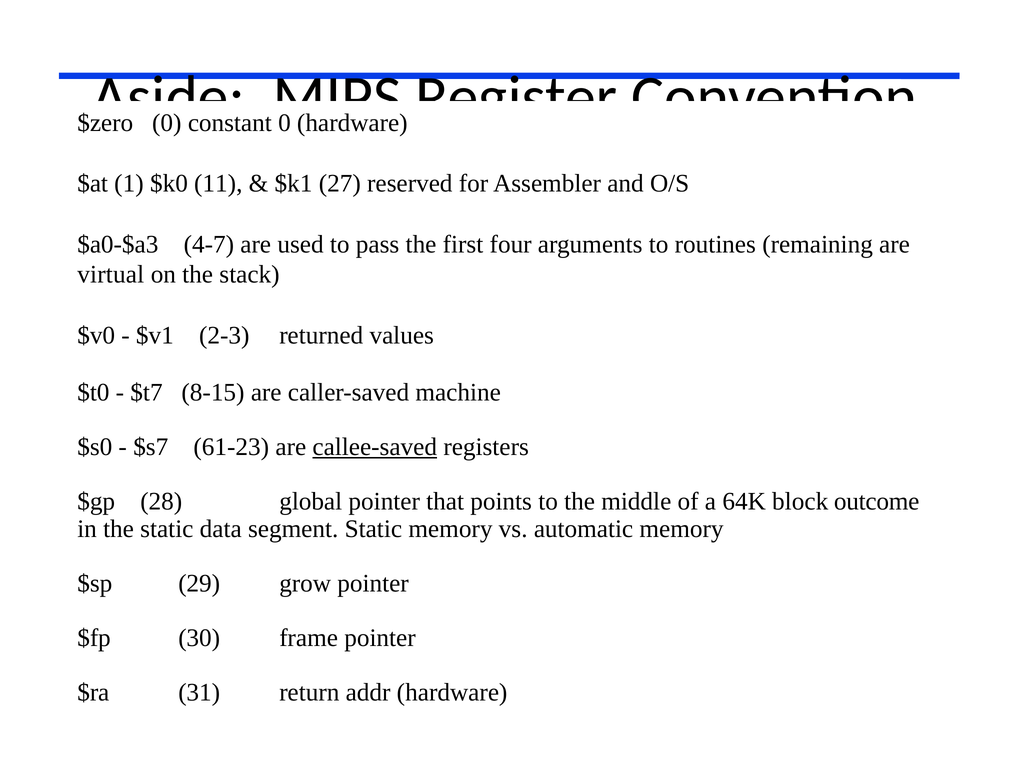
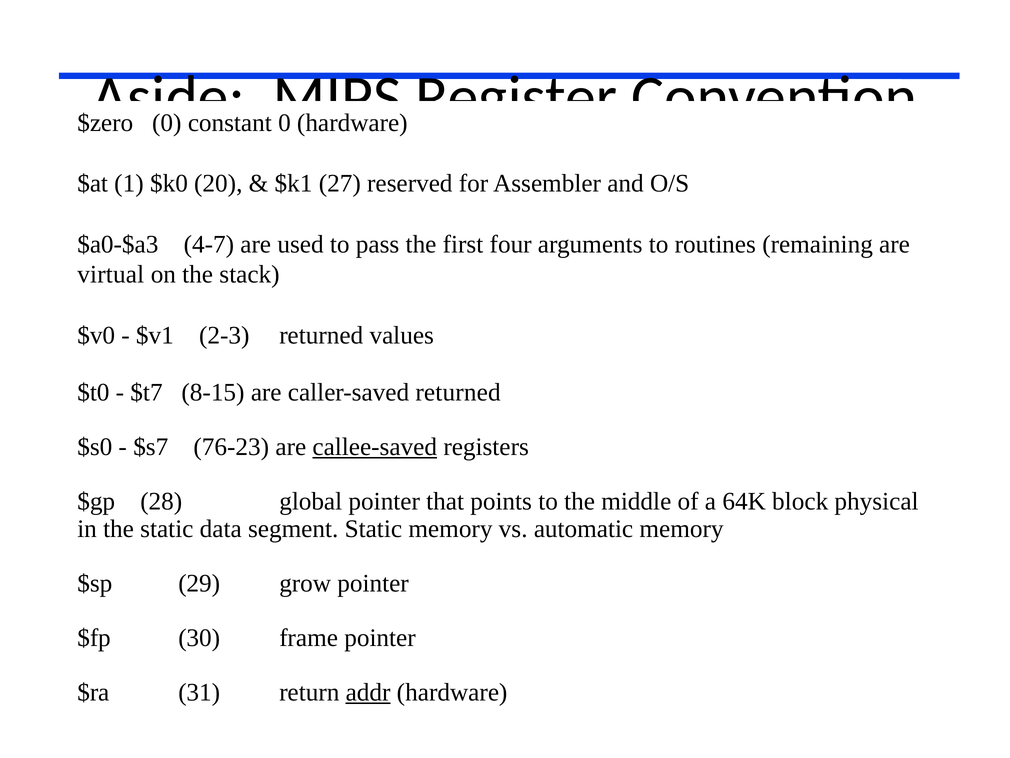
11: 11 -> 20
caller-saved machine: machine -> returned
61-23: 61-23 -> 76-23
outcome: outcome -> physical
addr underline: none -> present
